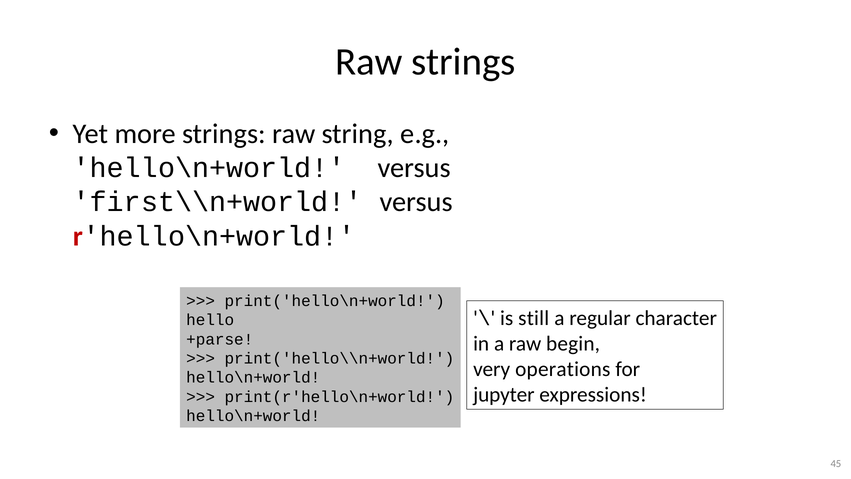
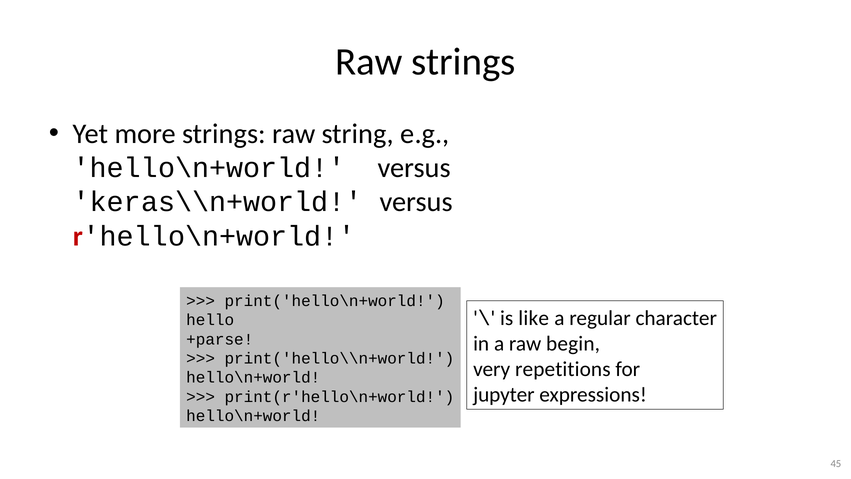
first\\n+world: first\\n+world -> keras\\n+world
still: still -> like
operations: operations -> repetitions
